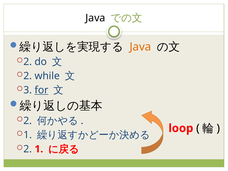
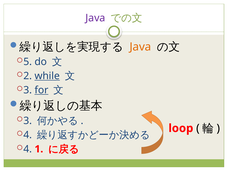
Java at (95, 18) colour: black -> purple
2 at (28, 62): 2 -> 5
while underline: none -> present
2 at (28, 121): 2 -> 3
1 at (28, 135): 1 -> 4
2 at (28, 149): 2 -> 4
